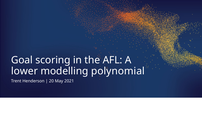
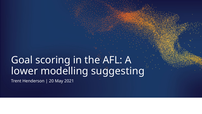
polynomial: polynomial -> suggesting
